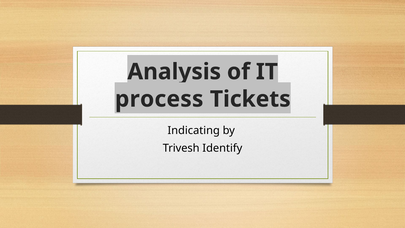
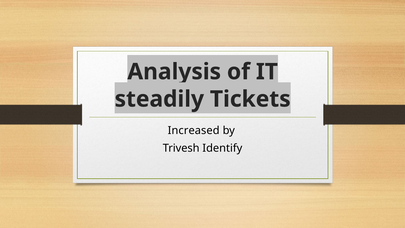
process: process -> steadily
Indicating: Indicating -> Increased
